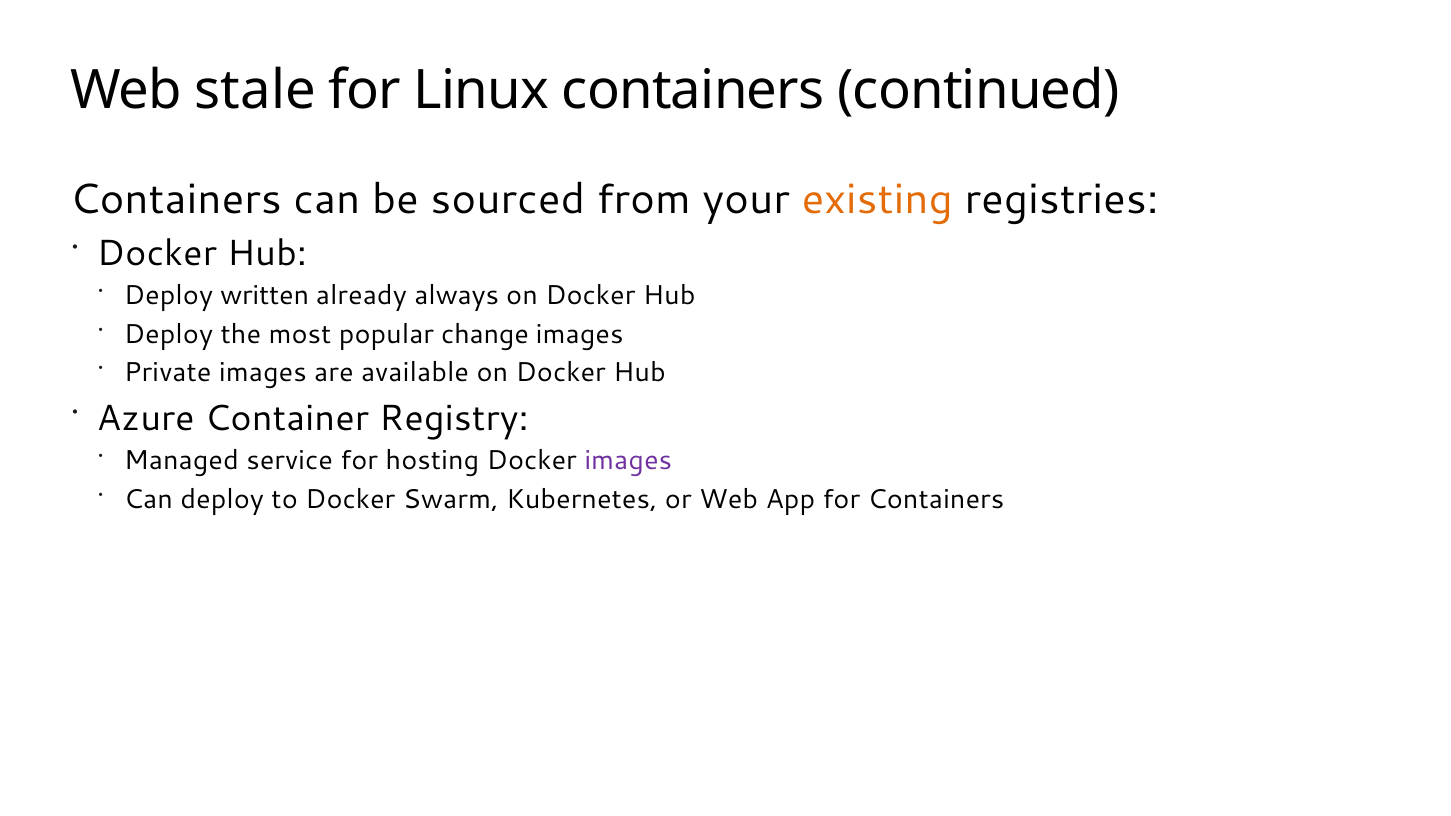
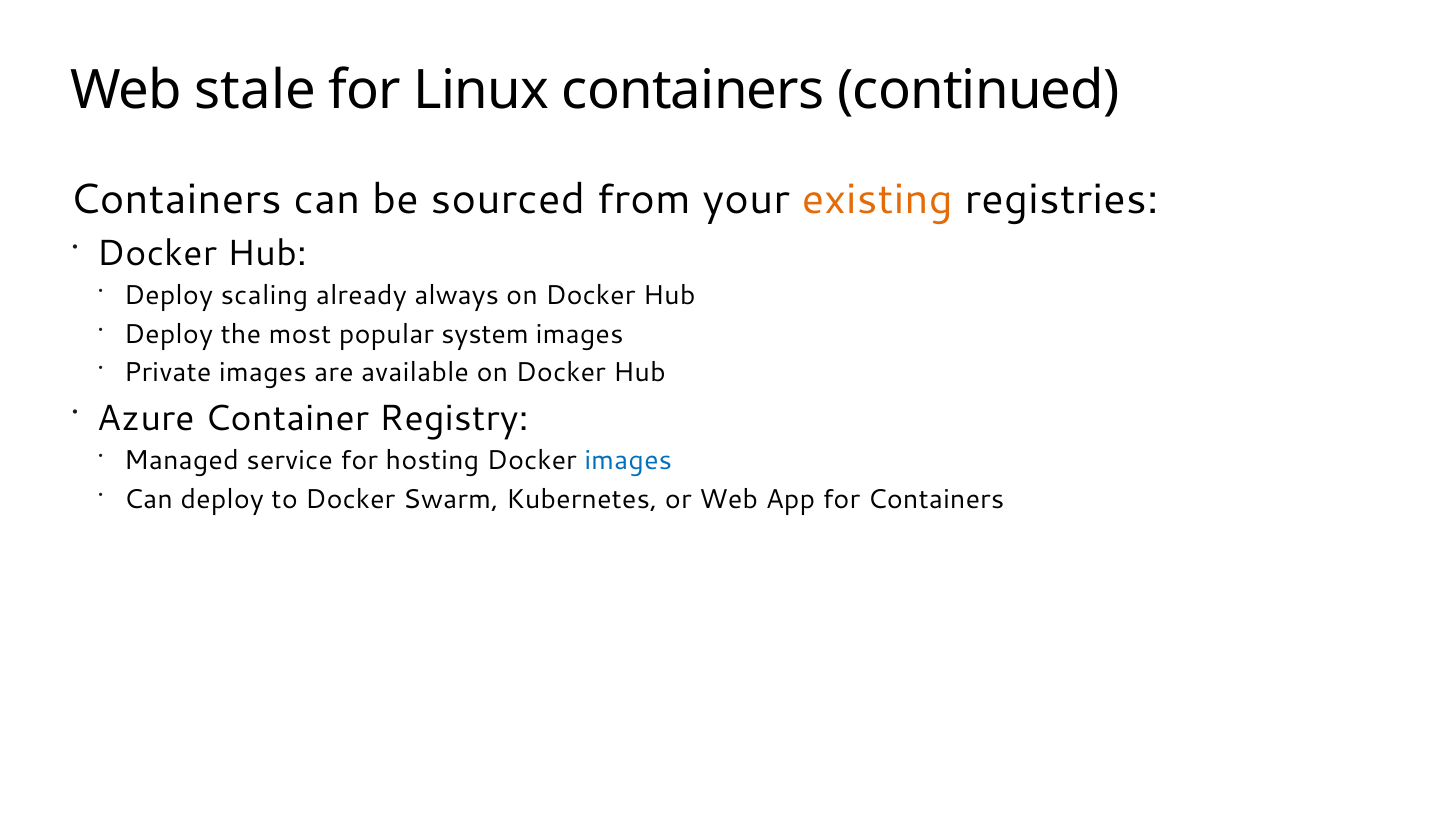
written: written -> scaling
change: change -> system
images at (628, 461) colour: purple -> blue
